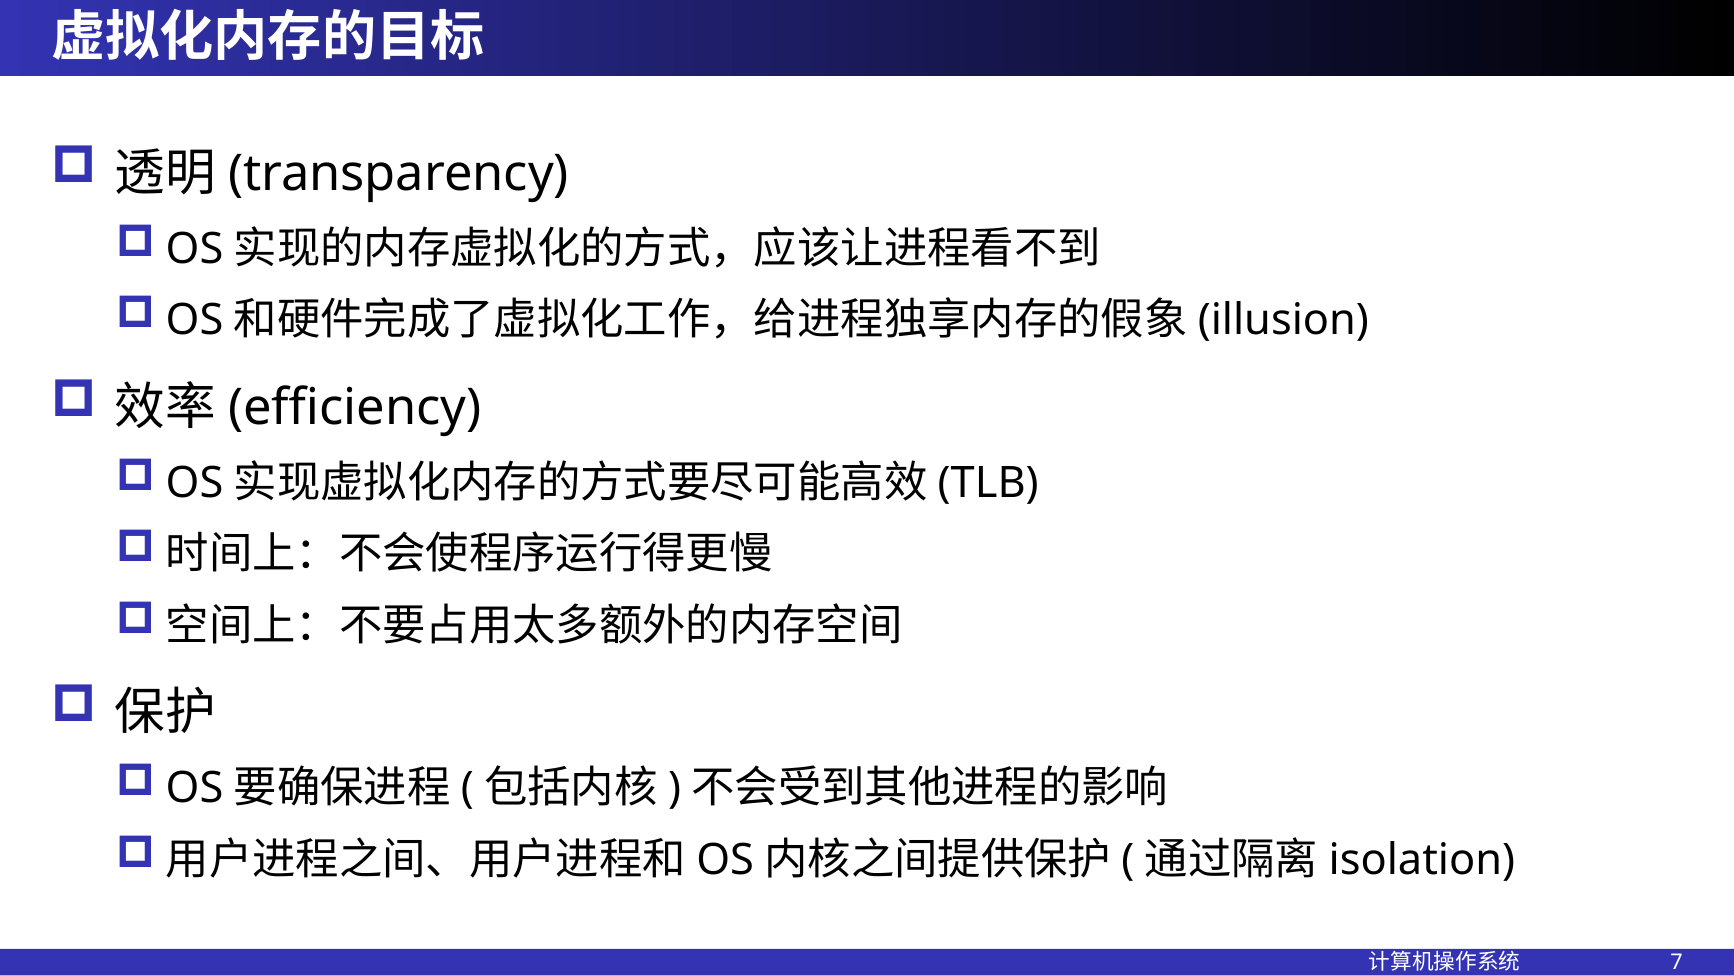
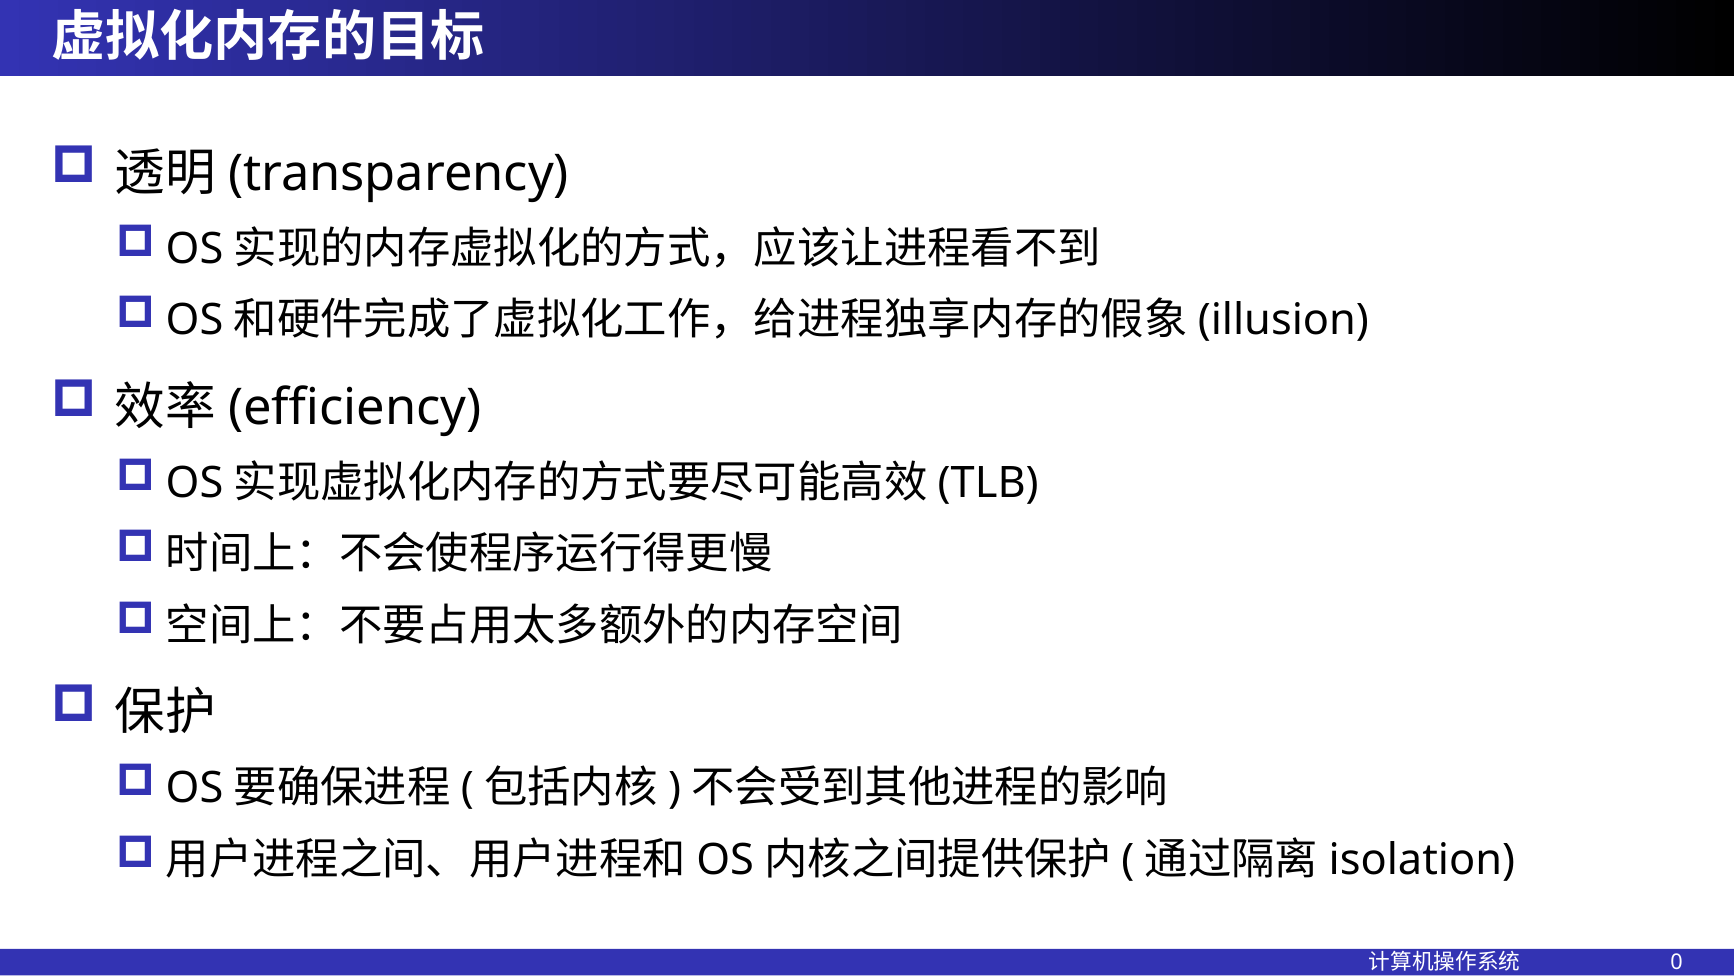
7: 7 -> 0
